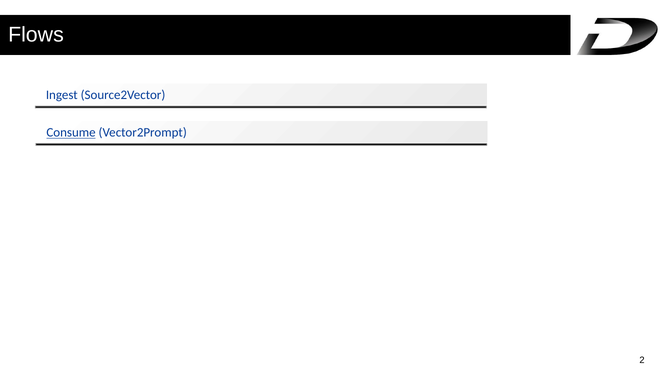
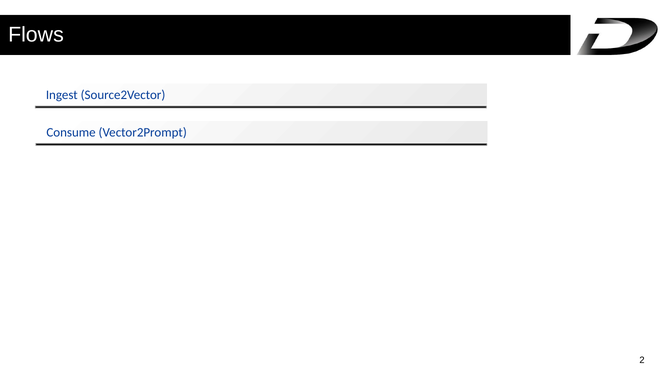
Consume underline: present -> none
